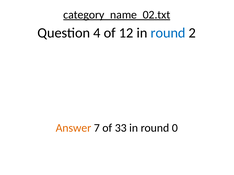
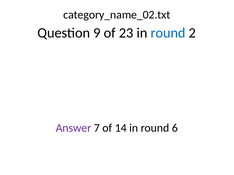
category_name_02.txt underline: present -> none
4: 4 -> 9
12: 12 -> 23
Answer colour: orange -> purple
33: 33 -> 14
0: 0 -> 6
